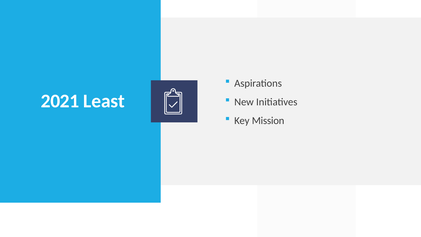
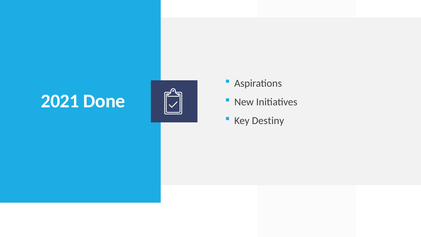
Least: Least -> Done
Mission: Mission -> Destiny
